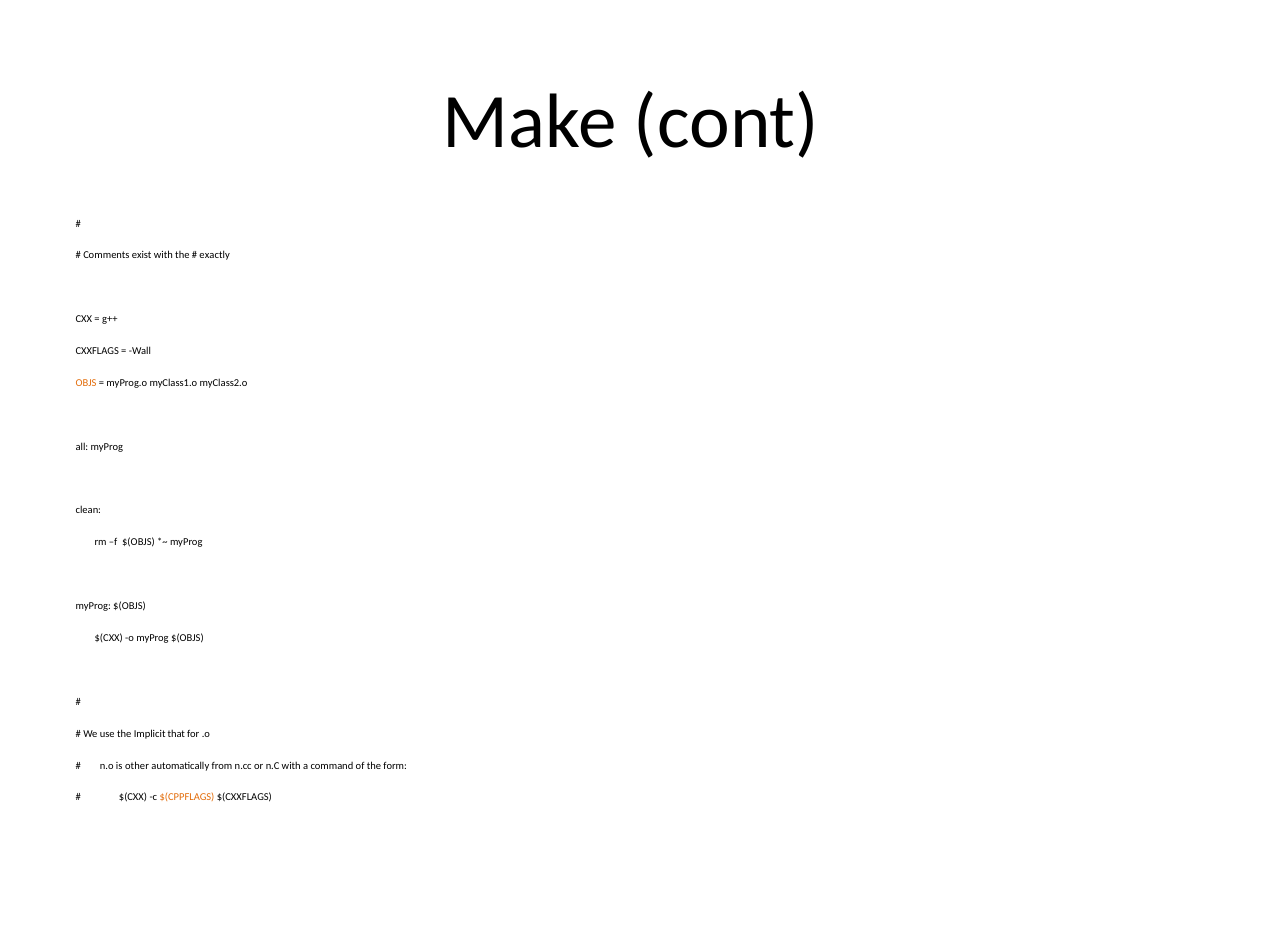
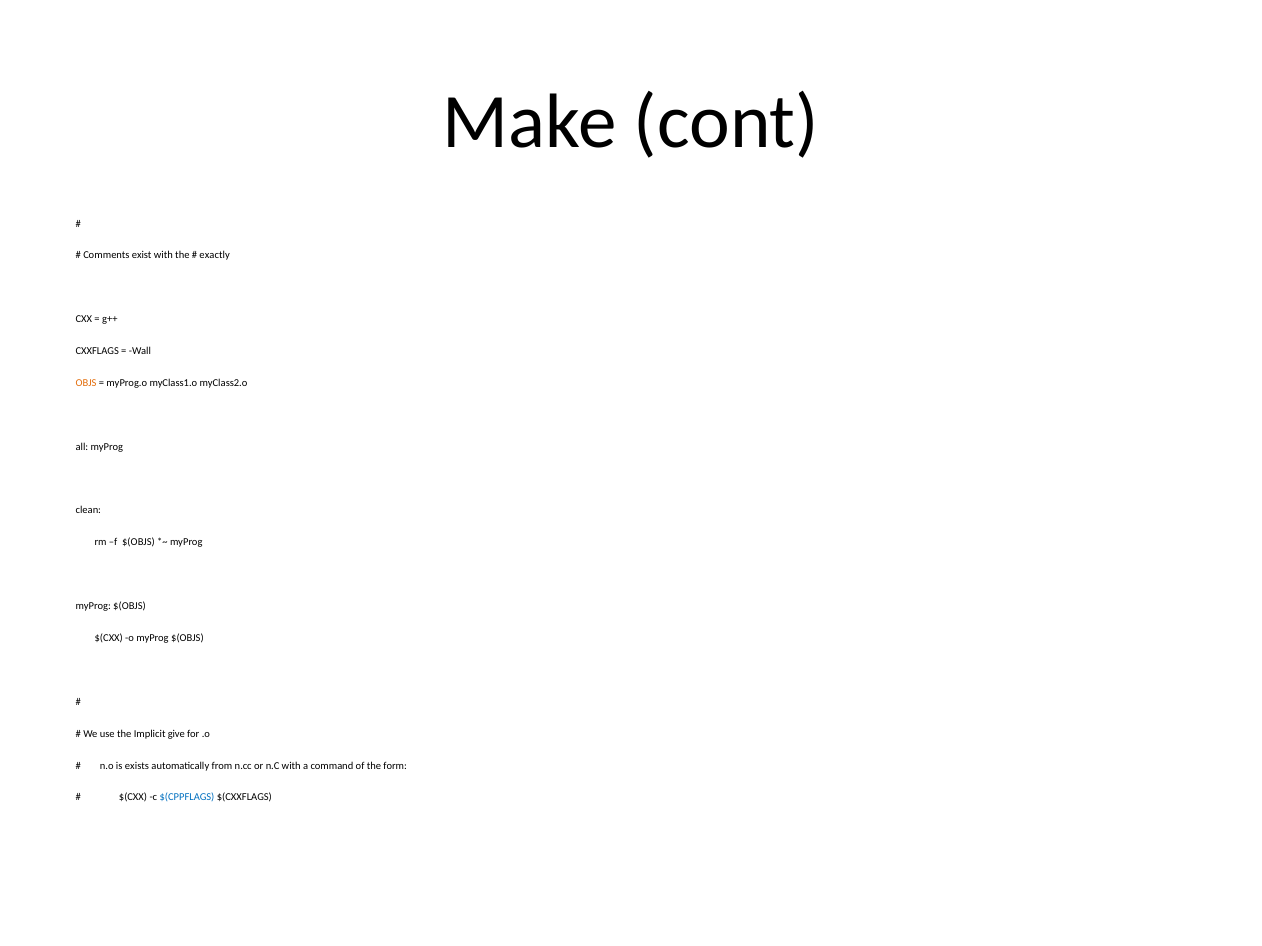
that: that -> give
other: other -> exists
$(CPPFLAGS colour: orange -> blue
